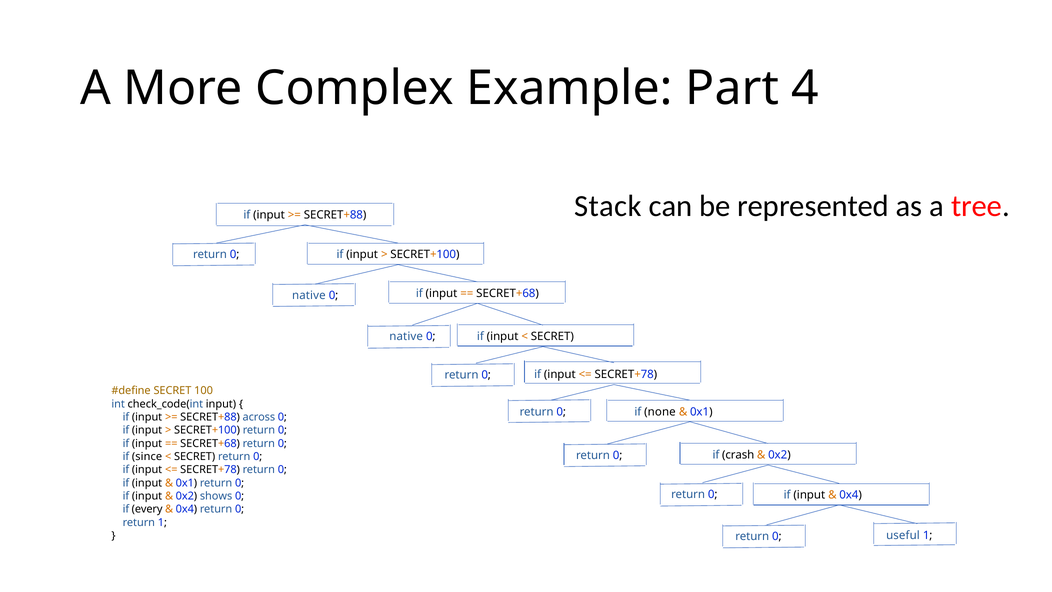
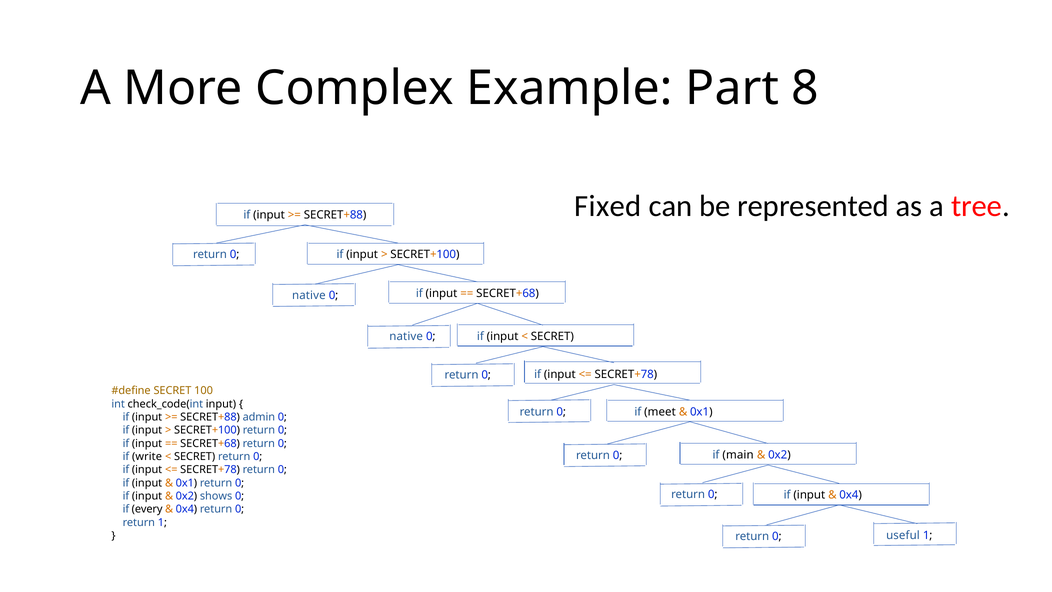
4: 4 -> 8
Stack: Stack -> Fixed
none: none -> meet
across: across -> admin
crash: crash -> main
since: since -> write
